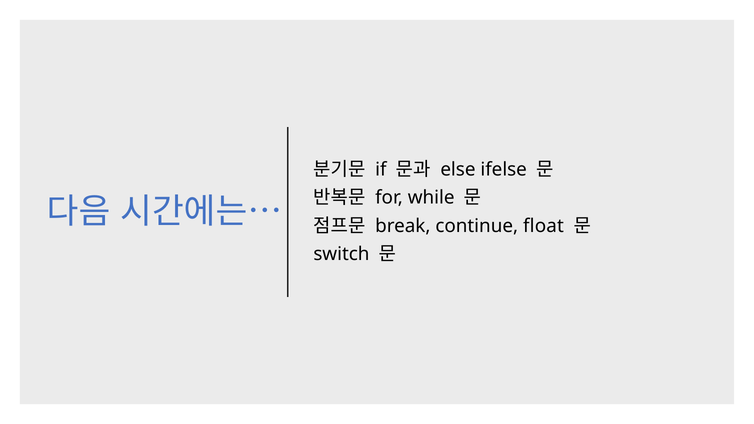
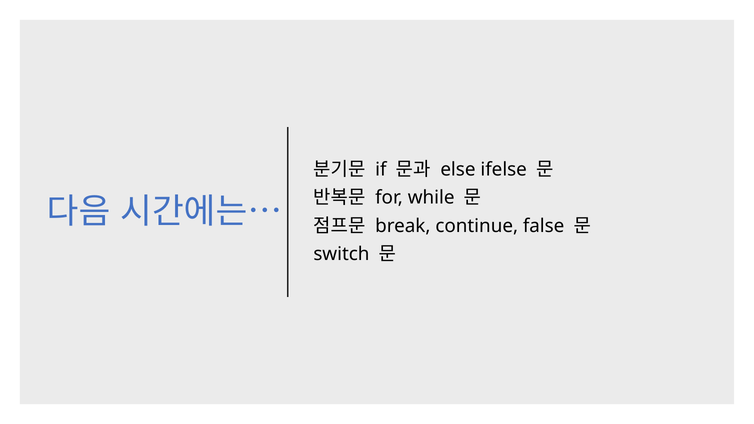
float: float -> false
